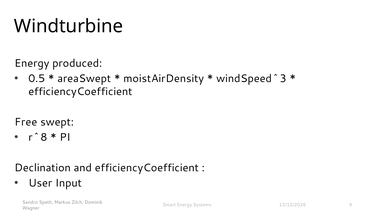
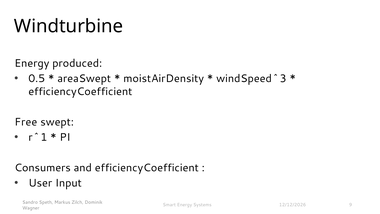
r^8: r^8 -> r^1
Declination: Declination -> Consumers
